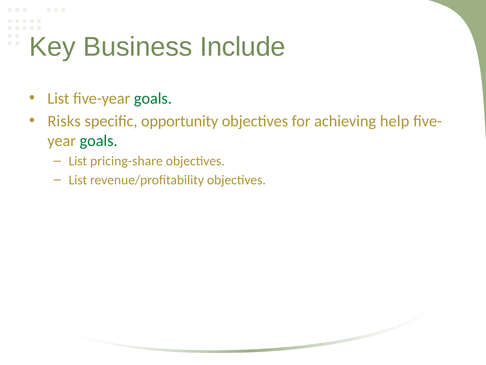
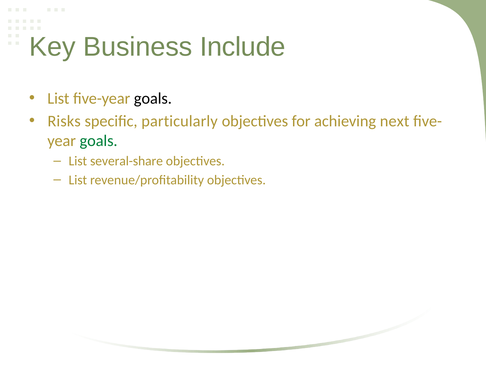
goals at (153, 98) colour: green -> black
opportunity: opportunity -> particularly
help: help -> next
pricing-share: pricing-share -> several-share
